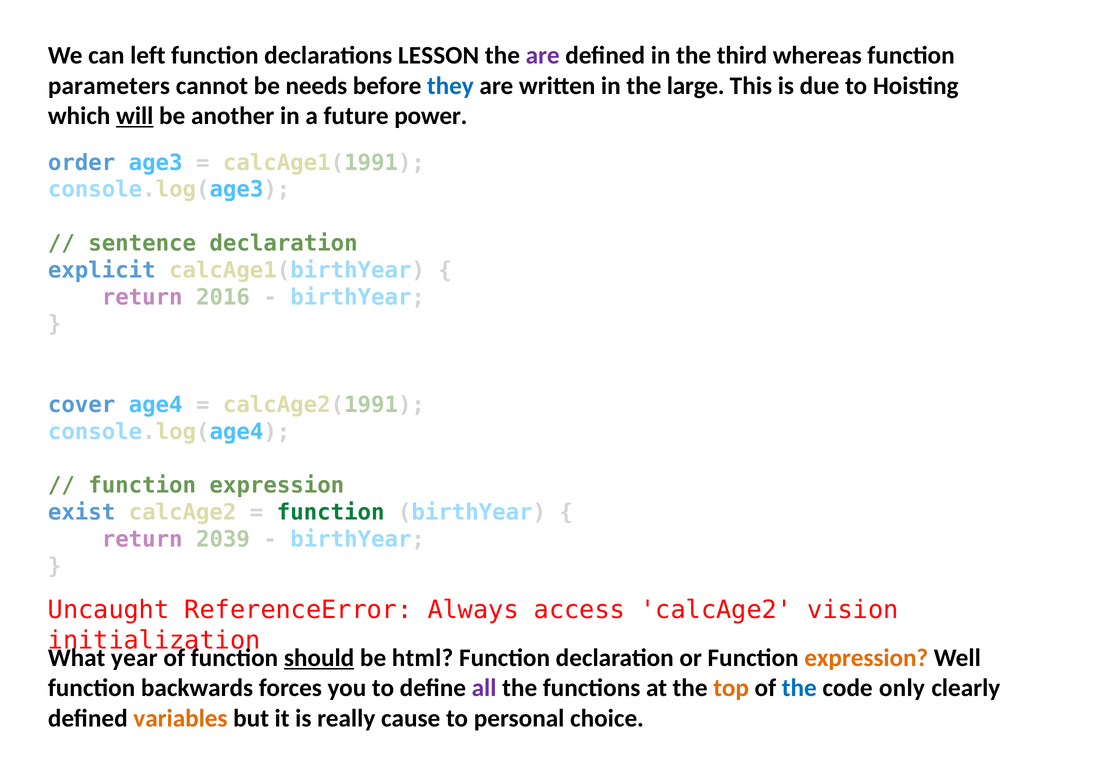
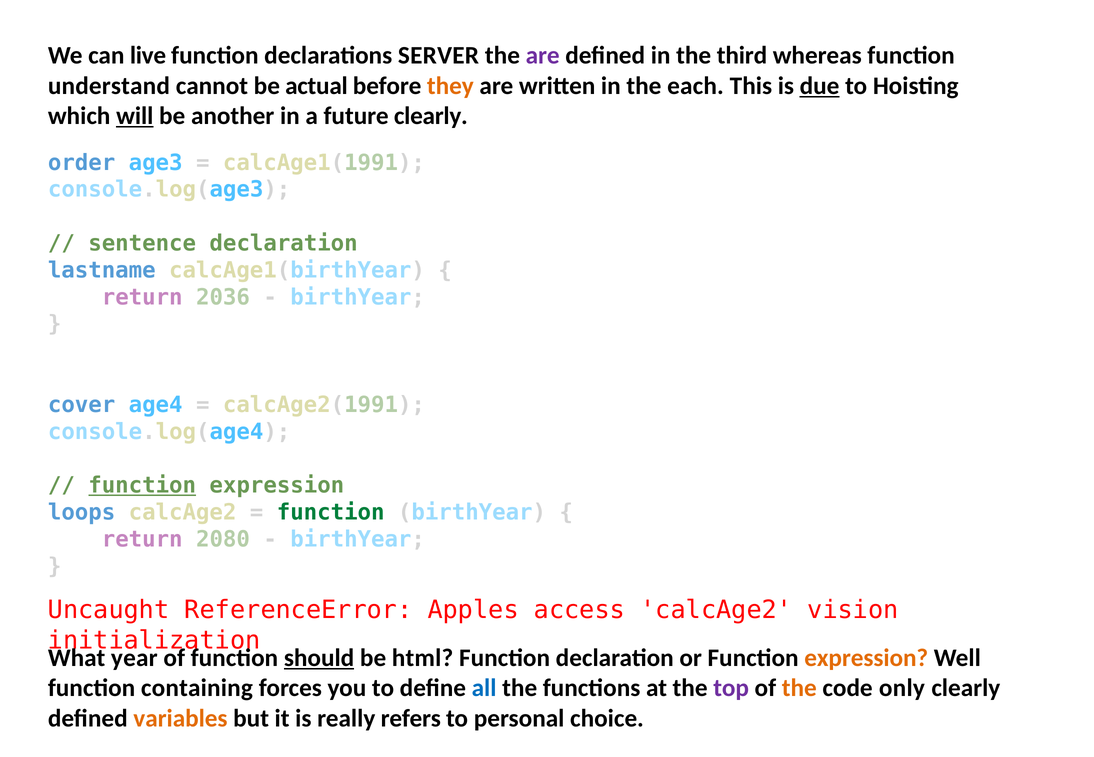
left: left -> live
LESSON: LESSON -> SERVER
parameters: parameters -> understand
needs: needs -> actual
they colour: blue -> orange
large: large -> each
due underline: none -> present
future power: power -> clearly
explicit: explicit -> lastname
2016: 2016 -> 2036
function at (142, 486) underline: none -> present
exist: exist -> loops
2039: 2039 -> 2080
Always: Always -> Apples
backwards: backwards -> containing
all colour: purple -> blue
top colour: orange -> purple
the at (799, 688) colour: blue -> orange
cause: cause -> refers
